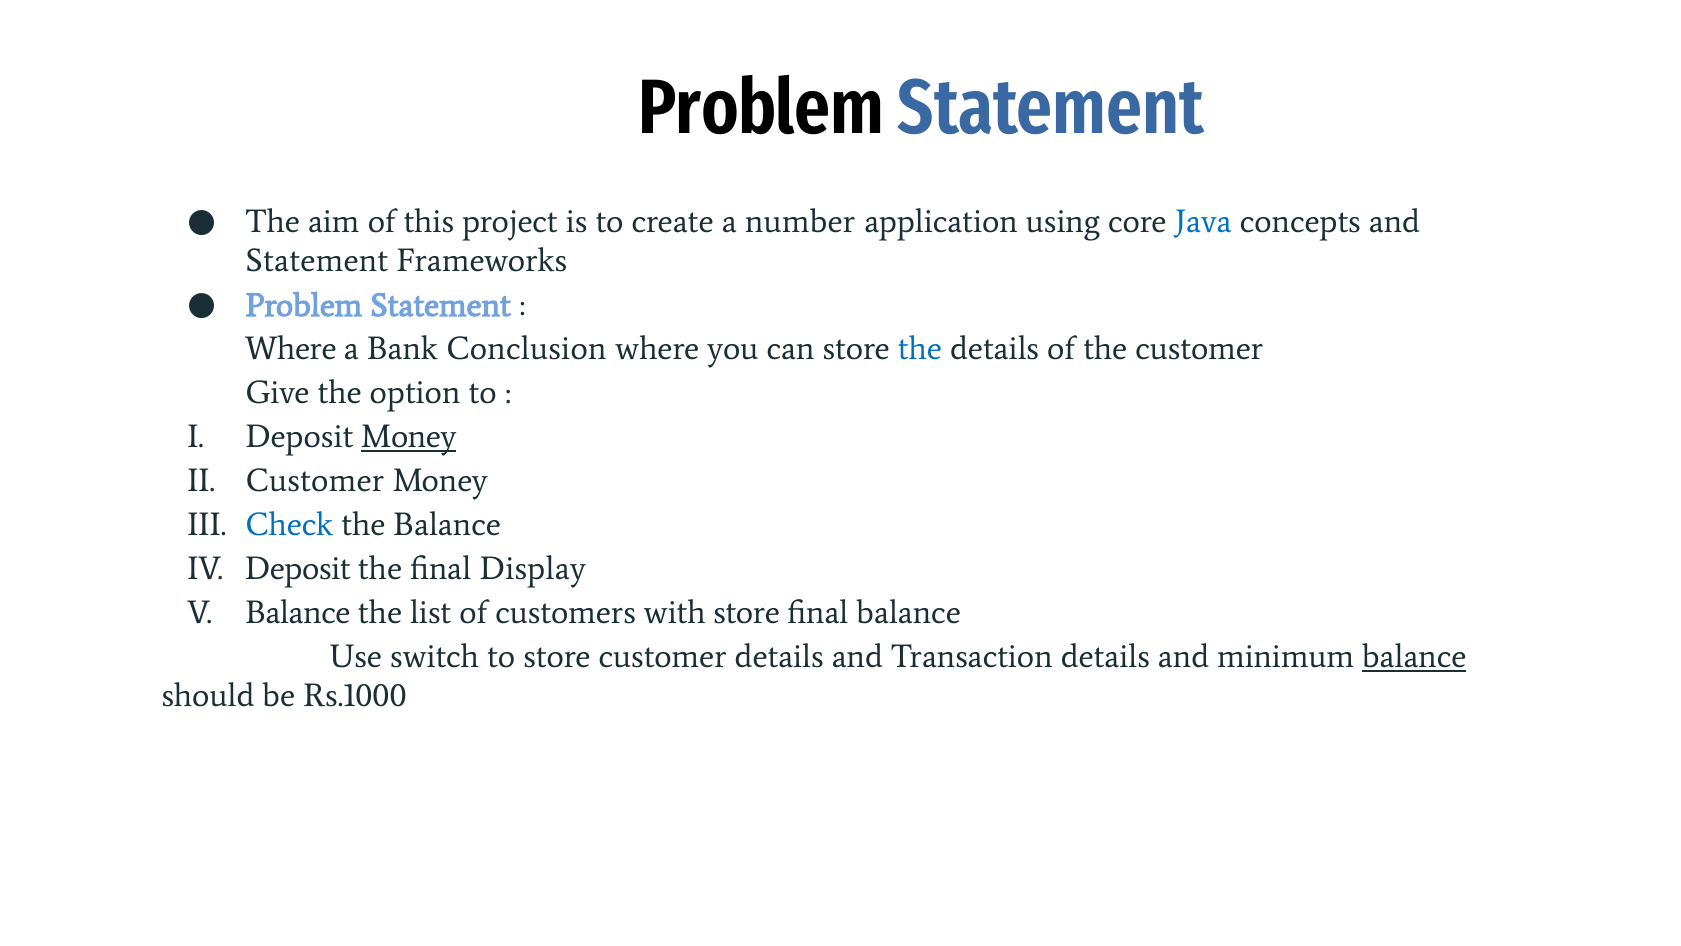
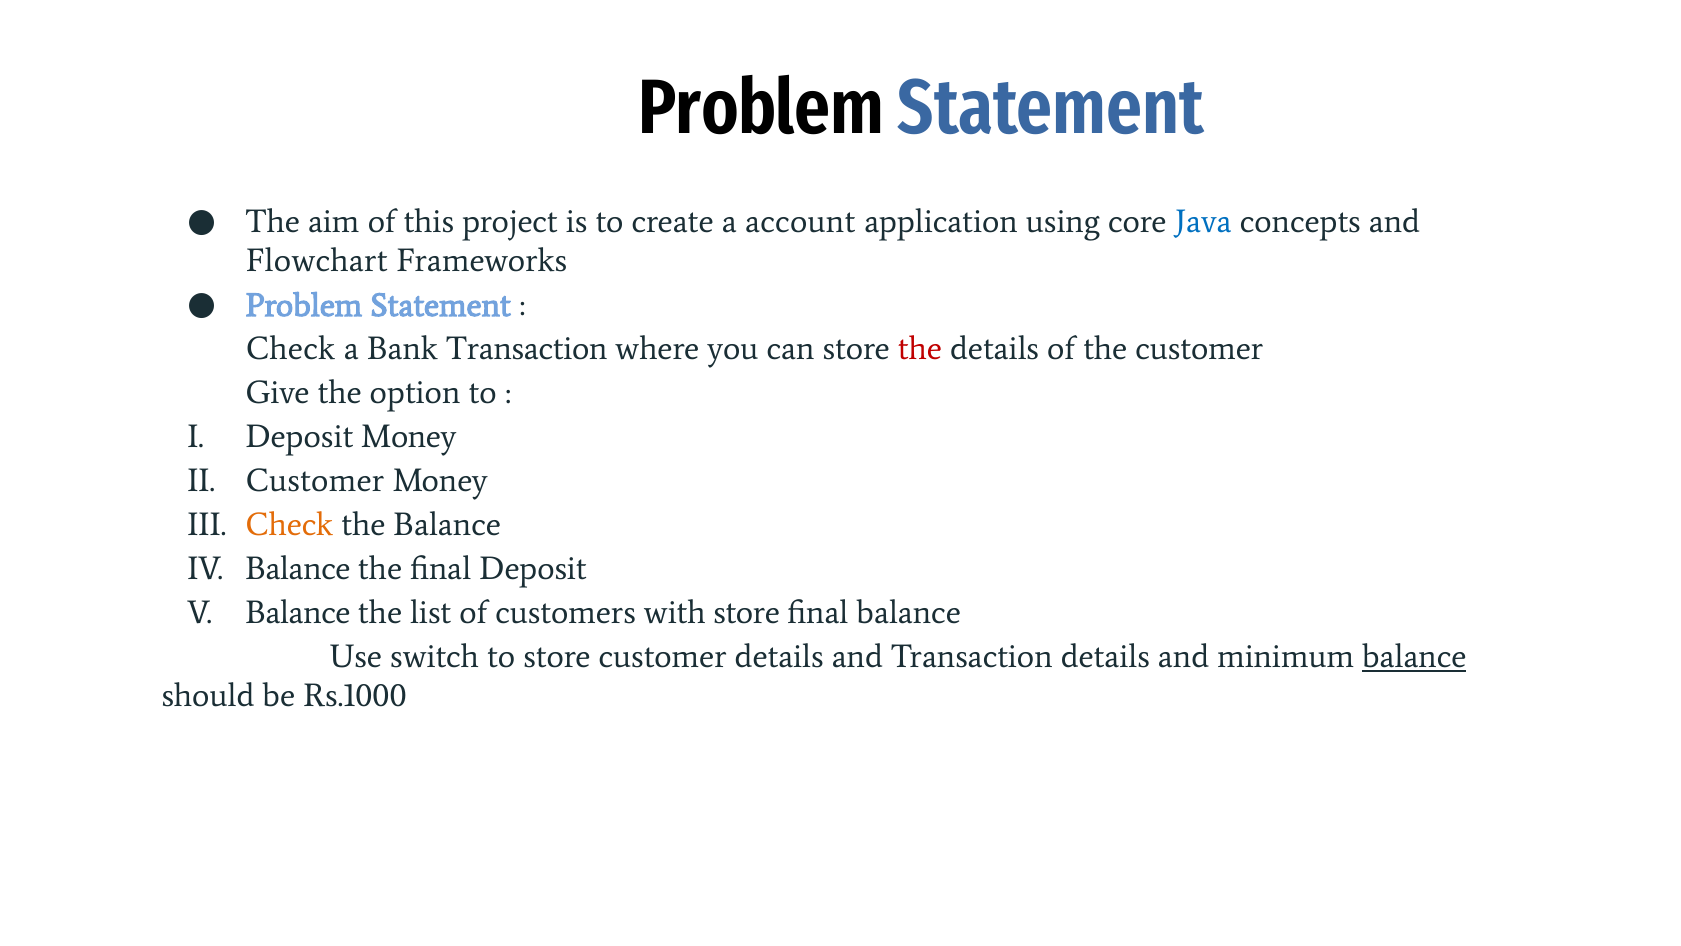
number: number -> account
Statement at (317, 261): Statement -> Flowchart
Where at (291, 349): Where -> Check
Bank Conclusion: Conclusion -> Transaction
the at (920, 349) colour: blue -> red
Money at (409, 437) underline: present -> none
Check at (289, 525) colour: blue -> orange
Deposit at (298, 569): Deposit -> Balance
final Display: Display -> Deposit
